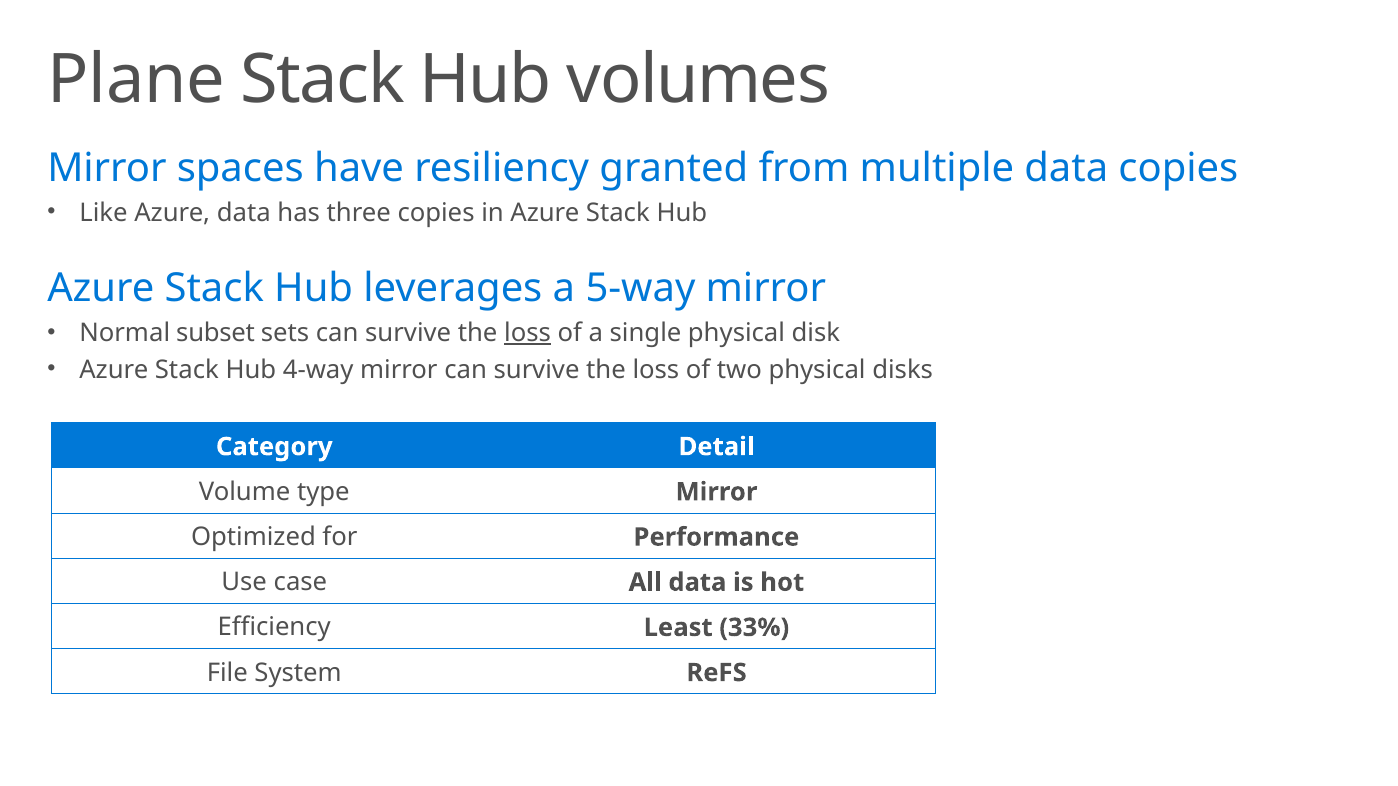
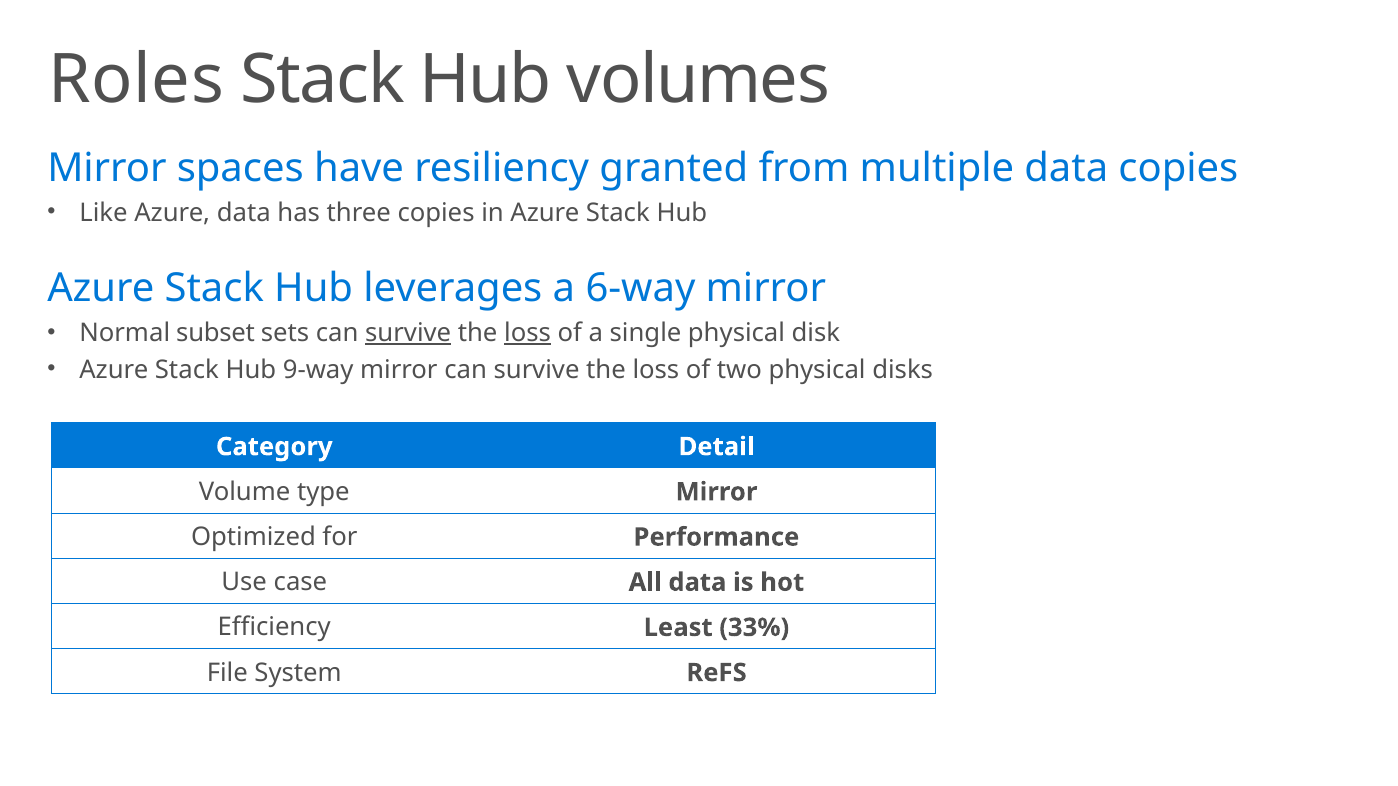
Plane: Plane -> Roles
5-way: 5-way -> 6-way
survive at (408, 333) underline: none -> present
4-way: 4-way -> 9-way
